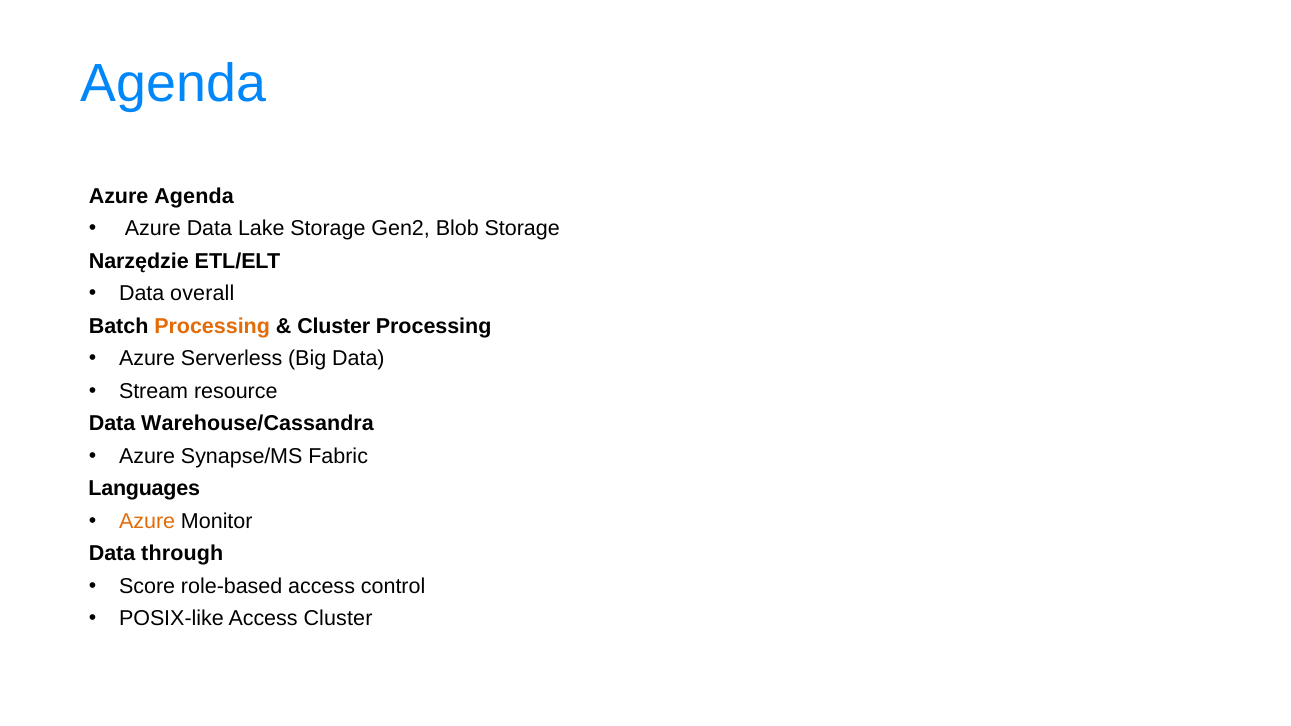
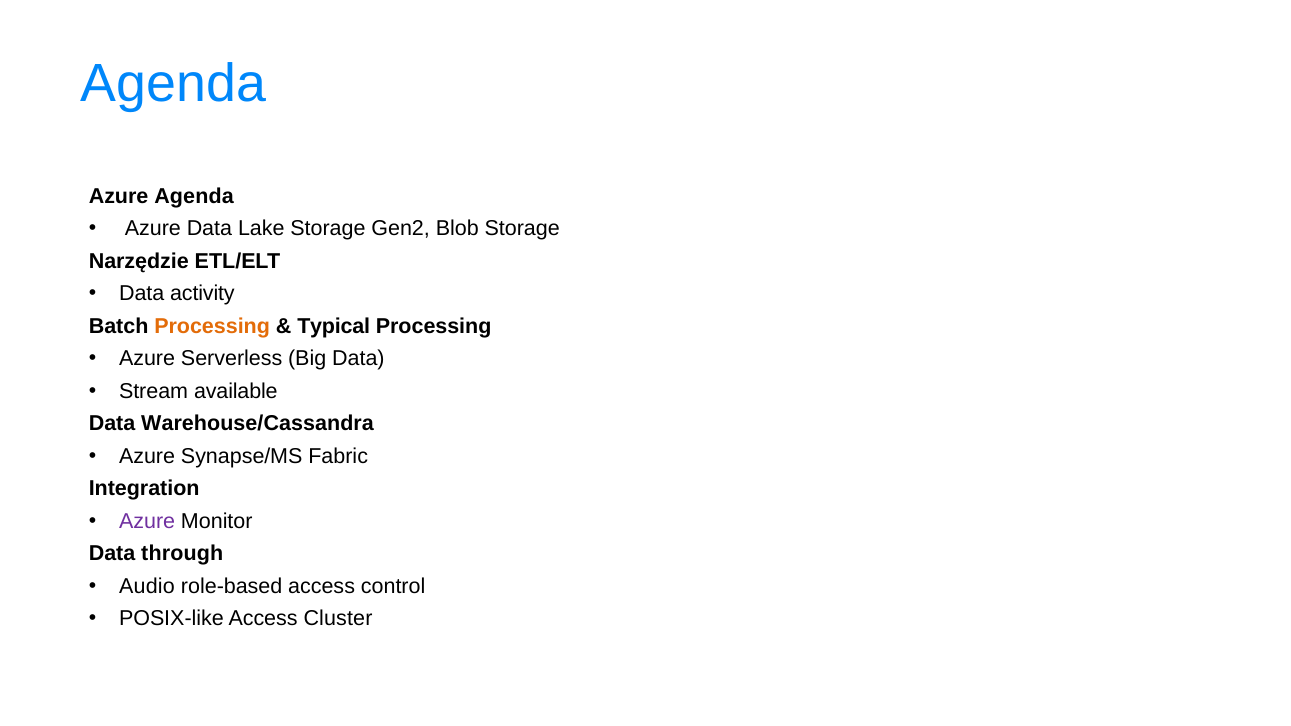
overall: overall -> activity
Cluster at (334, 326): Cluster -> Typical
resource: resource -> available
Languages: Languages -> Integration
Azure at (147, 521) colour: orange -> purple
Score: Score -> Audio
